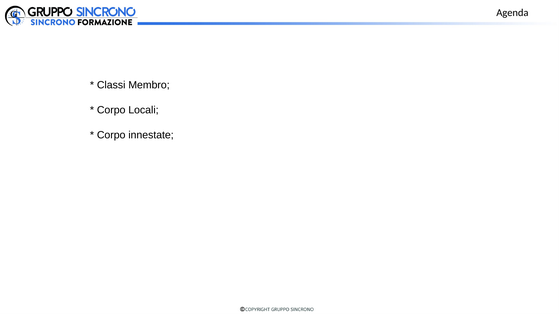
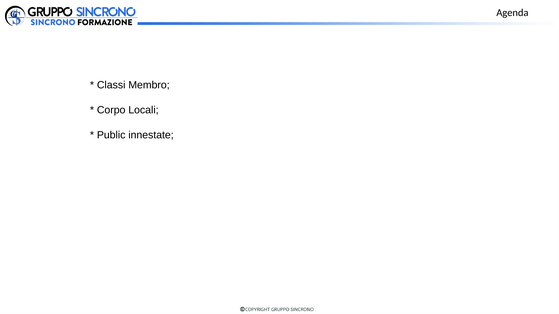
Corpo at (111, 135): Corpo -> Public
